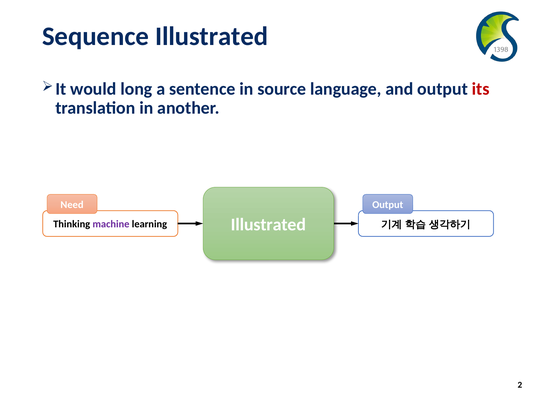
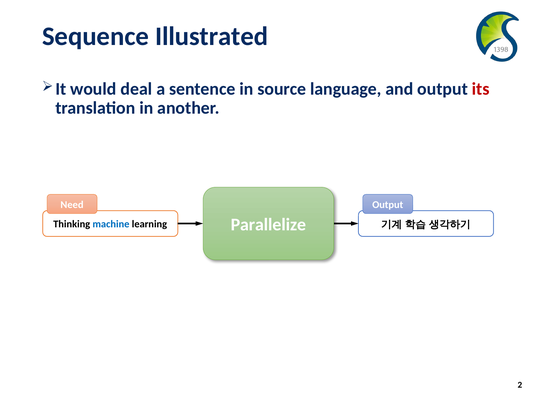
long: long -> deal
Illustrated at (268, 225): Illustrated -> Parallelize
machine colour: purple -> blue
